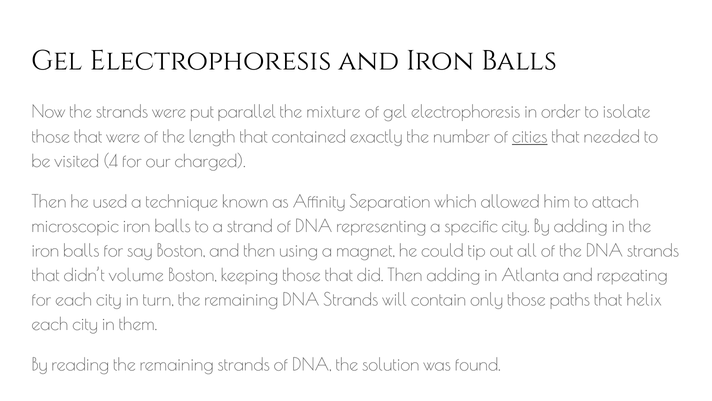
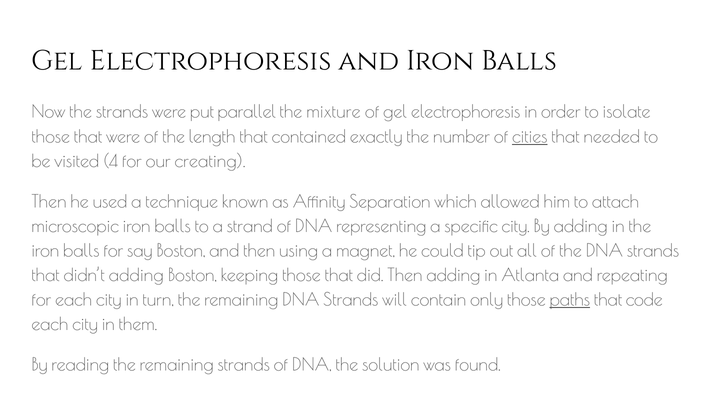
charged: charged -> creating
didn’t volume: volume -> adding
paths underline: none -> present
helix: helix -> code
